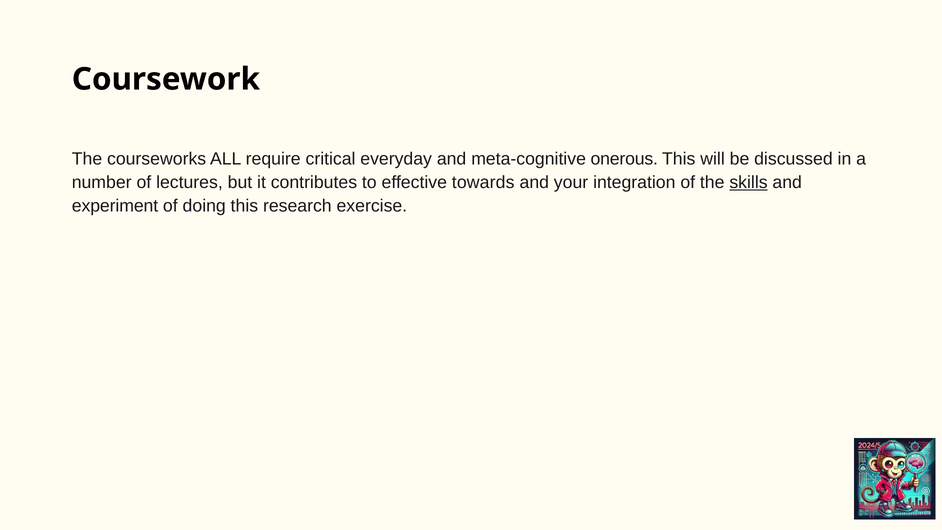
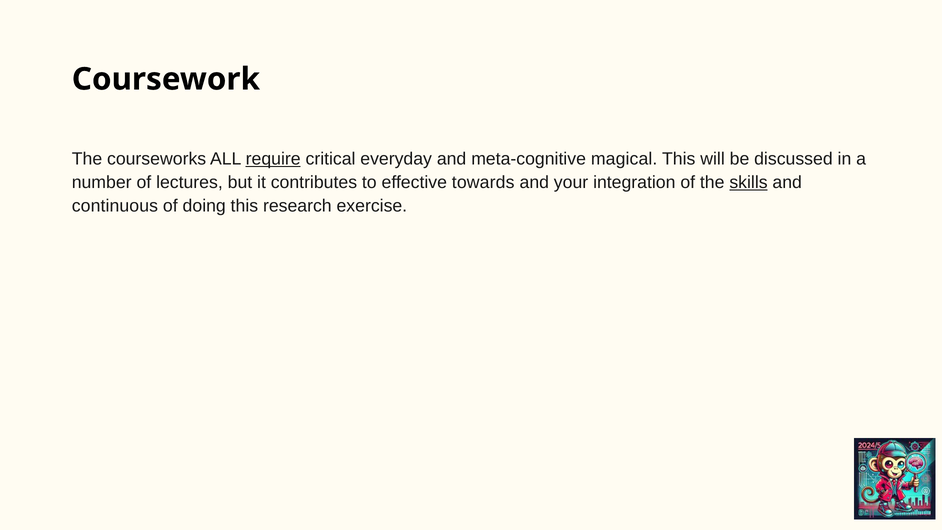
require underline: none -> present
onerous: onerous -> magical
experiment: experiment -> continuous
